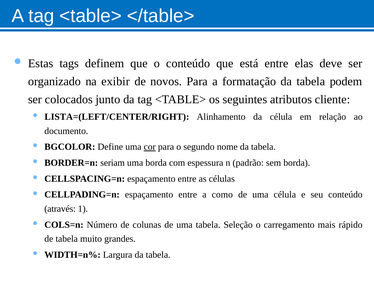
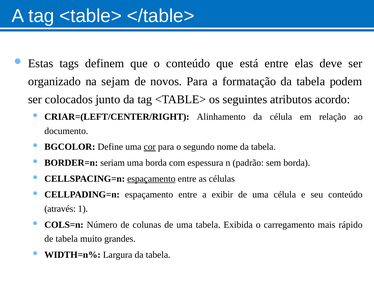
exibir: exibir -> sejam
cliente: cliente -> acordo
LISTA=(LEFT/CENTER/RIGHT: LISTA=(LEFT/CENTER/RIGHT -> CRIAR=(LEFT/CENTER/RIGHT
espaçamento at (151, 178) underline: none -> present
como: como -> exibir
Seleção: Seleção -> Exibida
